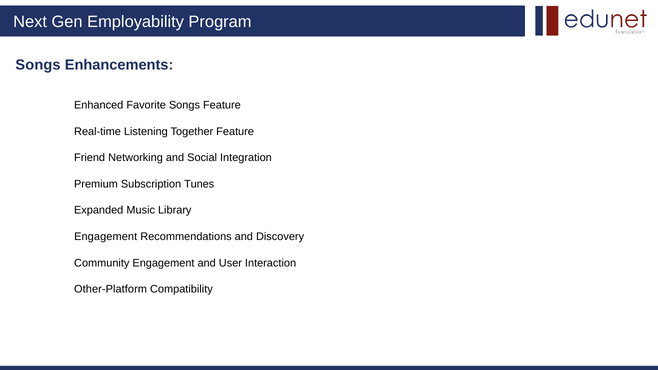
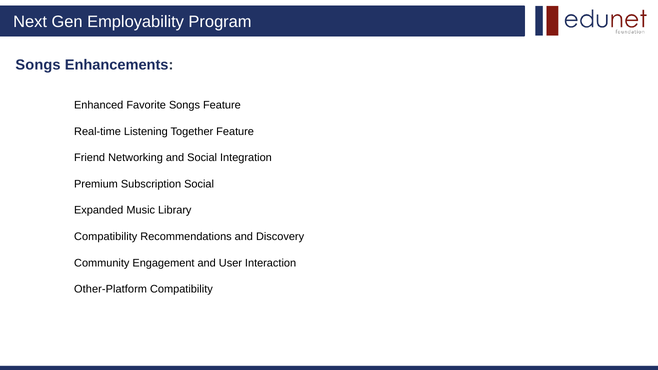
Subscription Tunes: Tunes -> Social
Engagement at (106, 237): Engagement -> Compatibility
